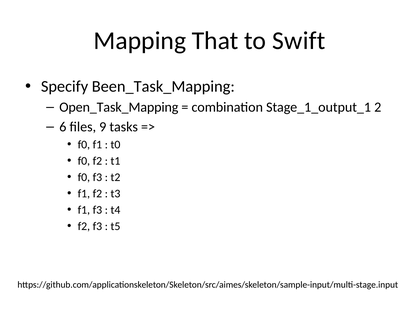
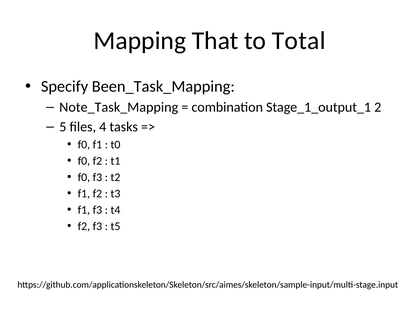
Swift: Swift -> Total
Open_Task_Mapping: Open_Task_Mapping -> Note_Task_Mapping
6: 6 -> 5
9: 9 -> 4
